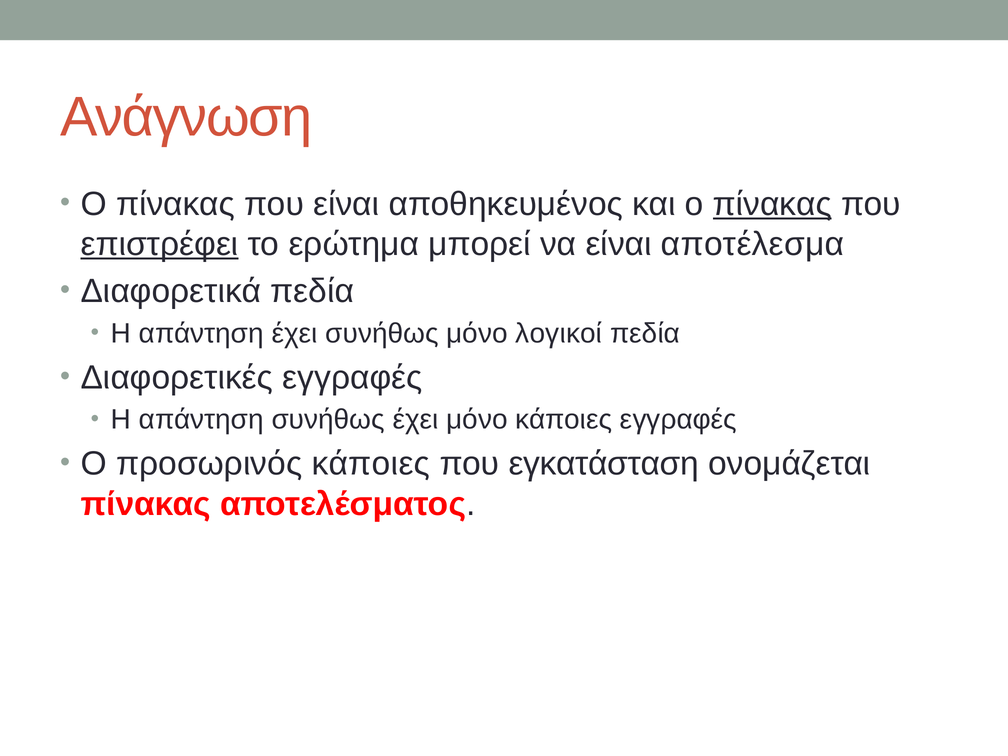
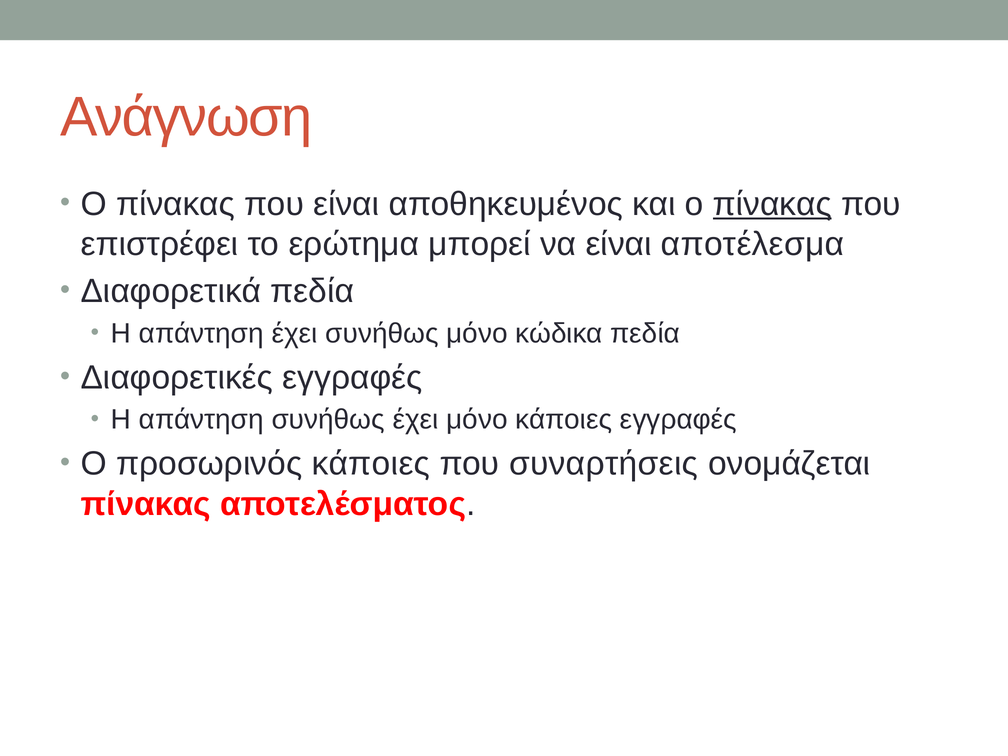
επιστρέφει underline: present -> none
λογικοί: λογικοί -> κώδικα
εγκατάσταση: εγκατάσταση -> συναρτήσεις
